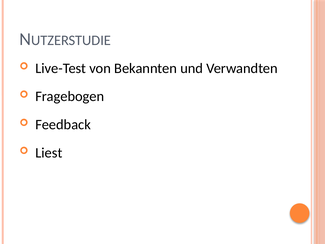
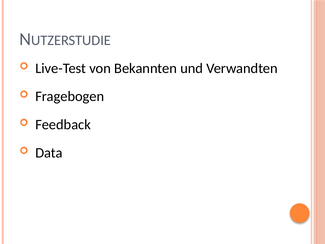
Liest: Liest -> Data
